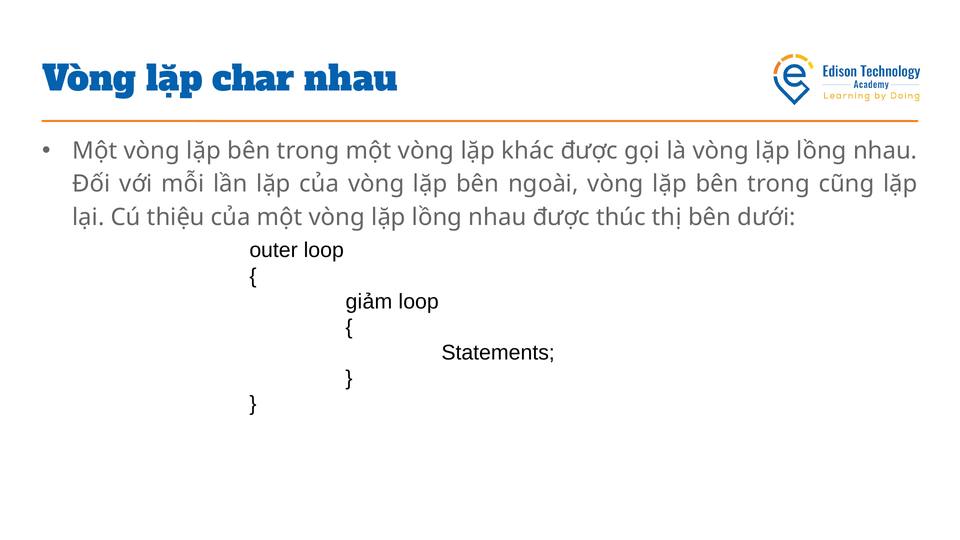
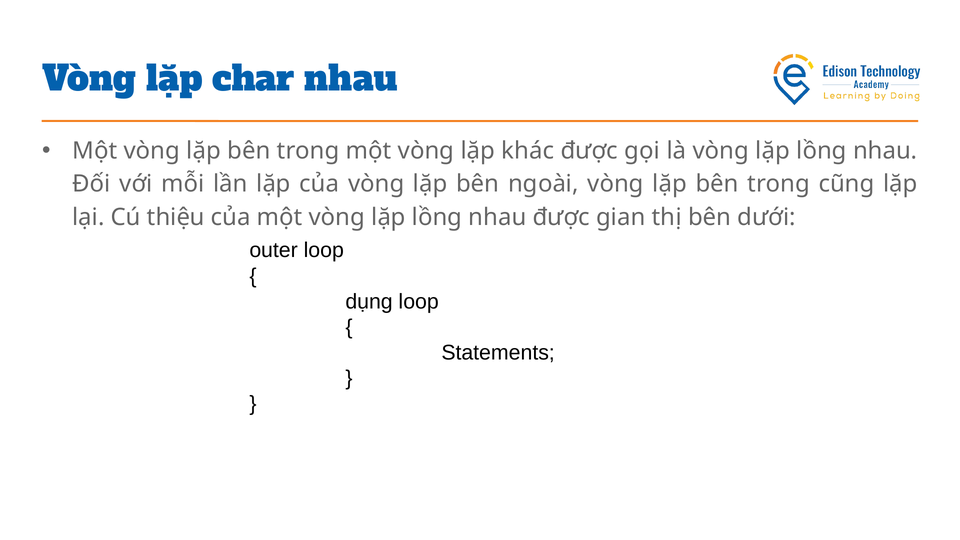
thúc: thúc -> gian
giảm: giảm -> dụng
